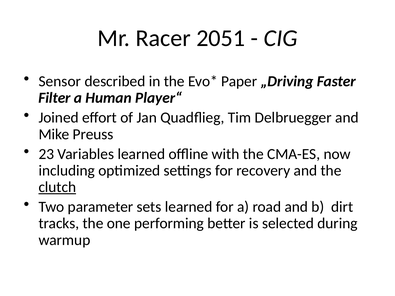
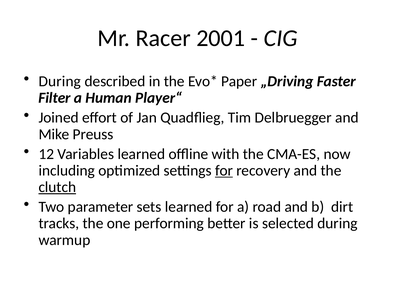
2051: 2051 -> 2001
Sensor at (60, 81): Sensor -> During
23: 23 -> 12
for at (224, 171) underline: none -> present
